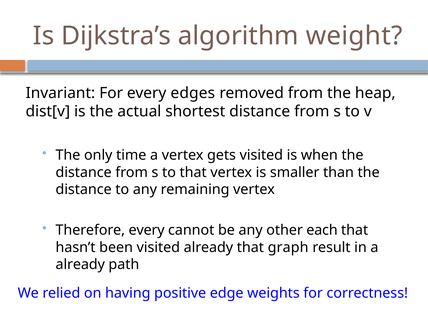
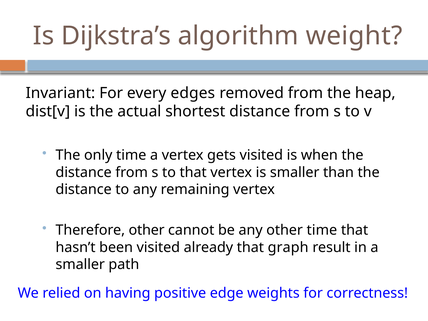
Therefore every: every -> other
other each: each -> time
already at (80, 264): already -> smaller
